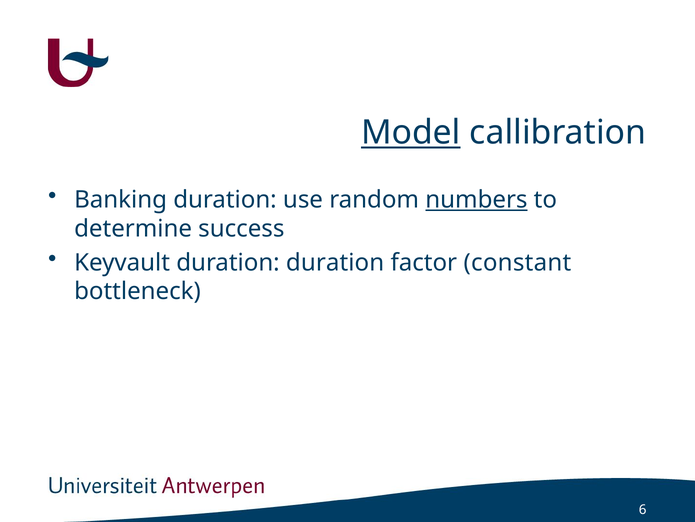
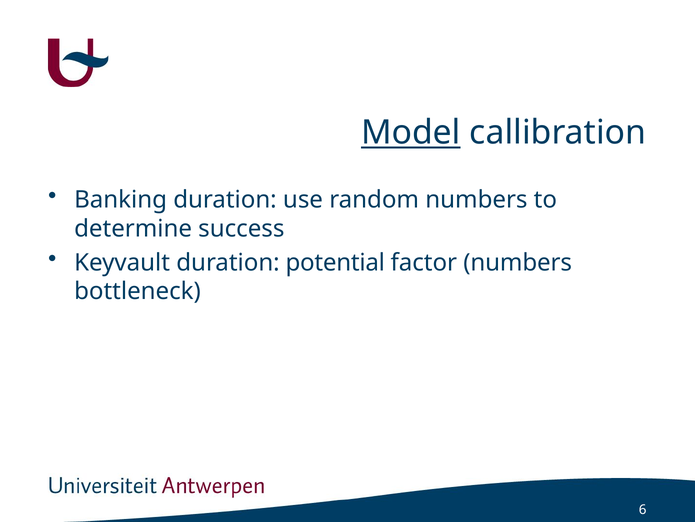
numbers at (476, 199) underline: present -> none
duration duration: duration -> potential
factor constant: constant -> numbers
